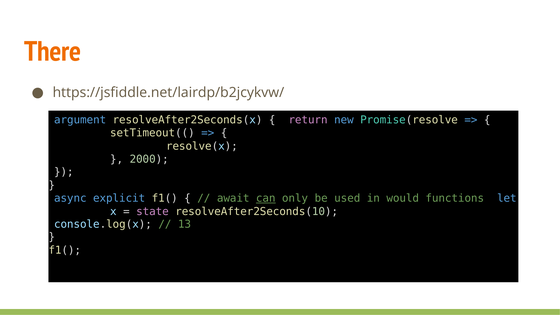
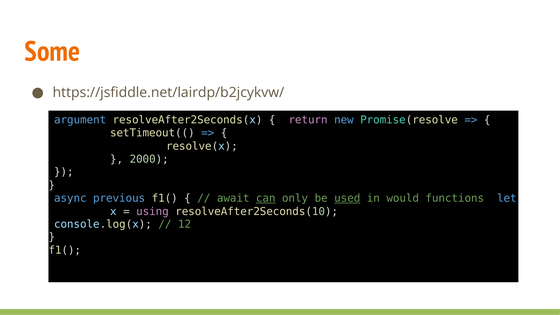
There: There -> Some
explicit: explicit -> previous
used underline: none -> present
state: state -> using
13: 13 -> 12
